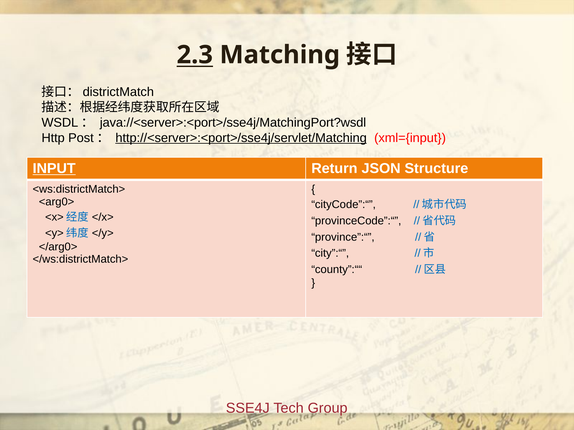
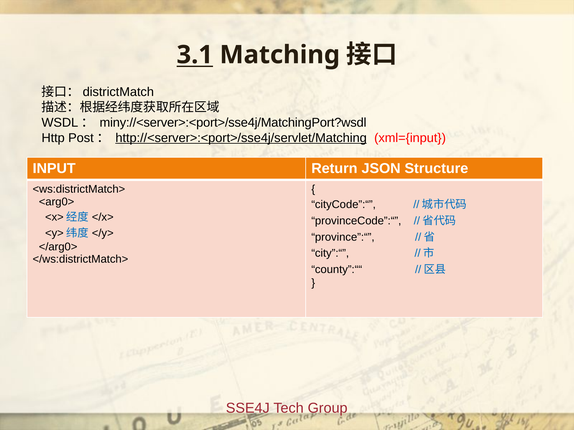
2.3: 2.3 -> 3.1
java://<server>:<port>/sse4j/MatchingPort?wsdl: java://<server>:<port>/sse4j/MatchingPort?wsdl -> miny://<server>:<port>/sse4j/MatchingPort?wsdl
INPUT underline: present -> none
